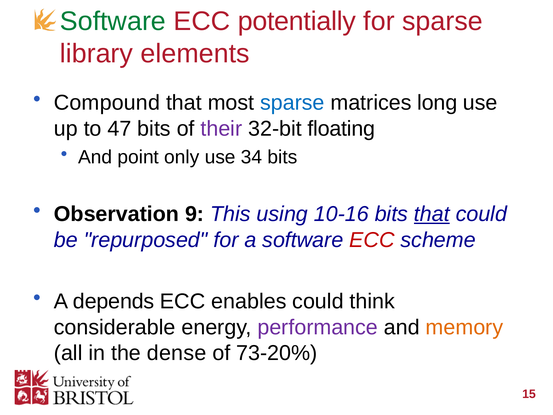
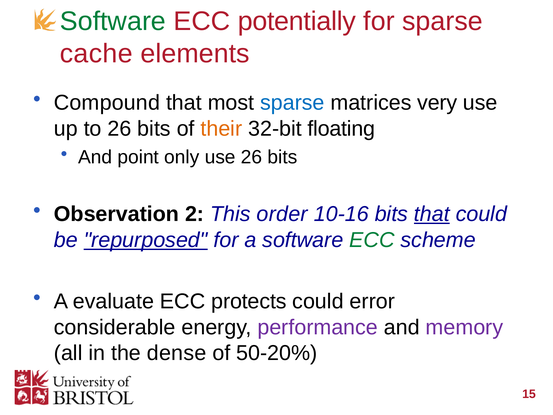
library: library -> cache
long: long -> very
to 47: 47 -> 26
their colour: purple -> orange
use 34: 34 -> 26
9: 9 -> 2
using: using -> order
repurposed underline: none -> present
ECC at (372, 240) colour: red -> green
depends: depends -> evaluate
enables: enables -> protects
think: think -> error
memory colour: orange -> purple
73-20%: 73-20% -> 50-20%
